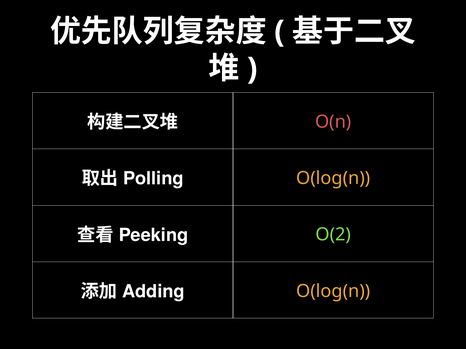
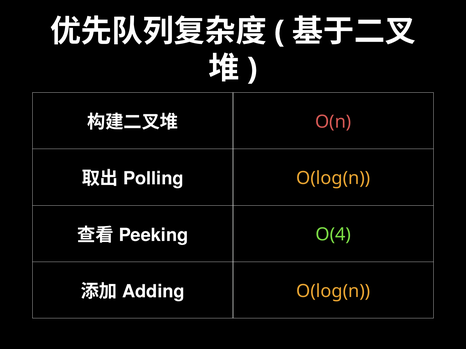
O(2: O(2 -> O(4
